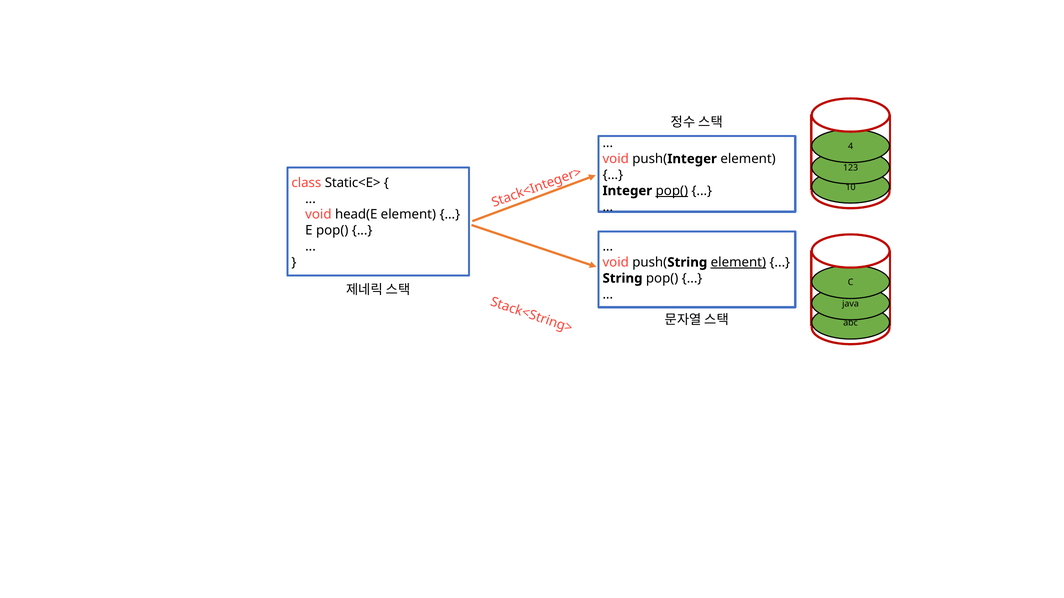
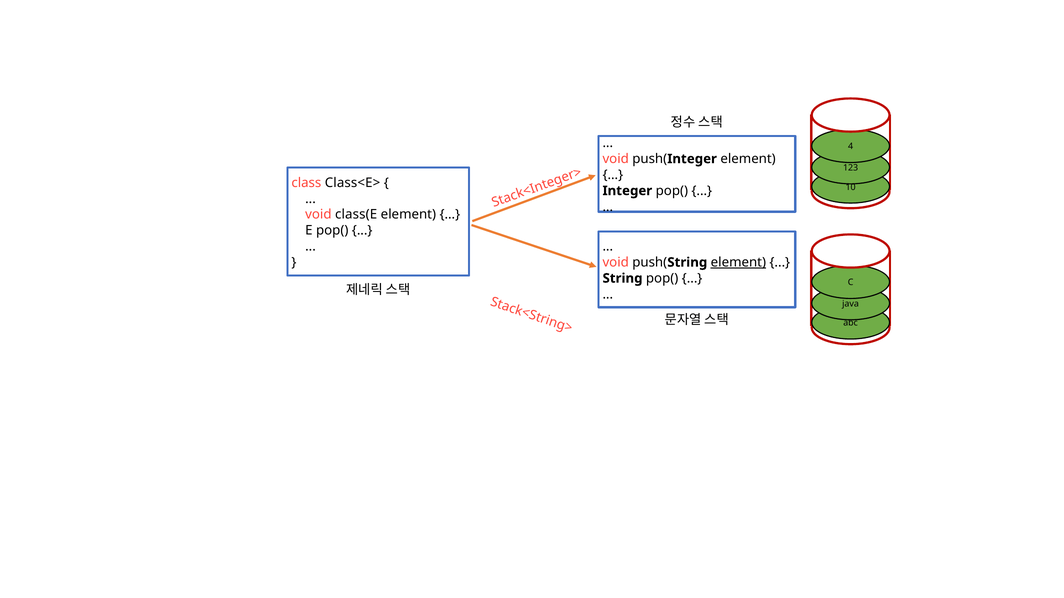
Static<E>: Static<E> -> Class<E>
pop( at (672, 191) underline: present -> none
head(E: head(E -> class(E
